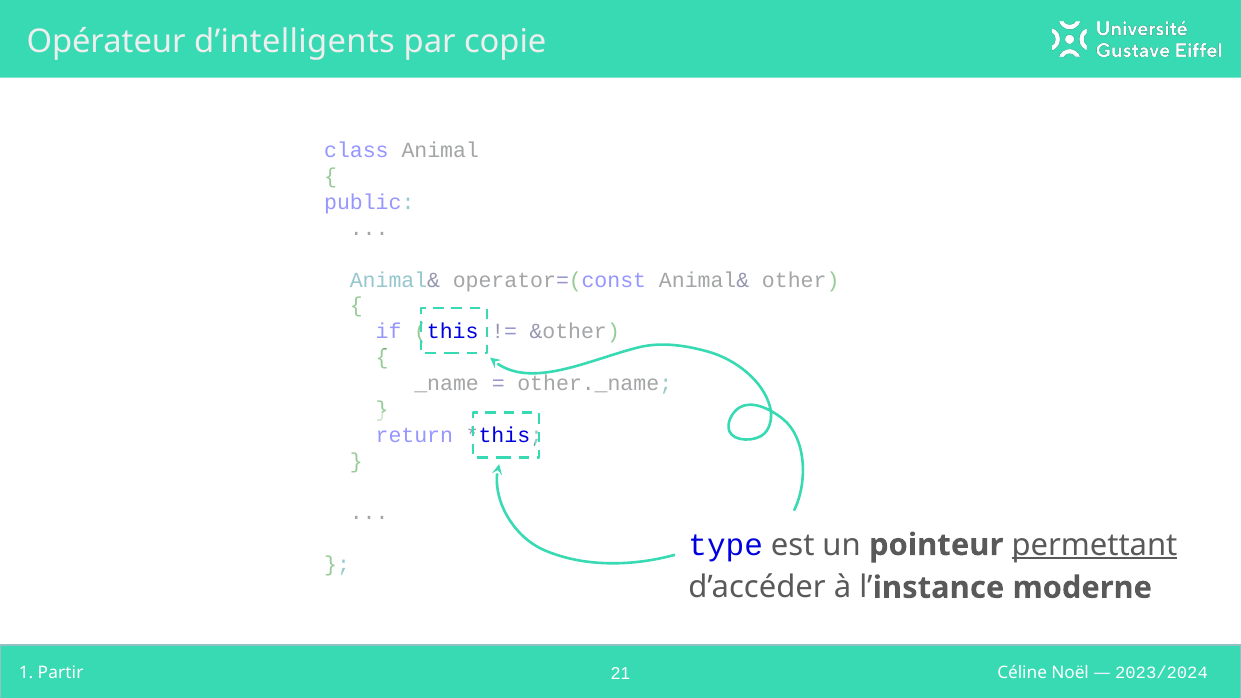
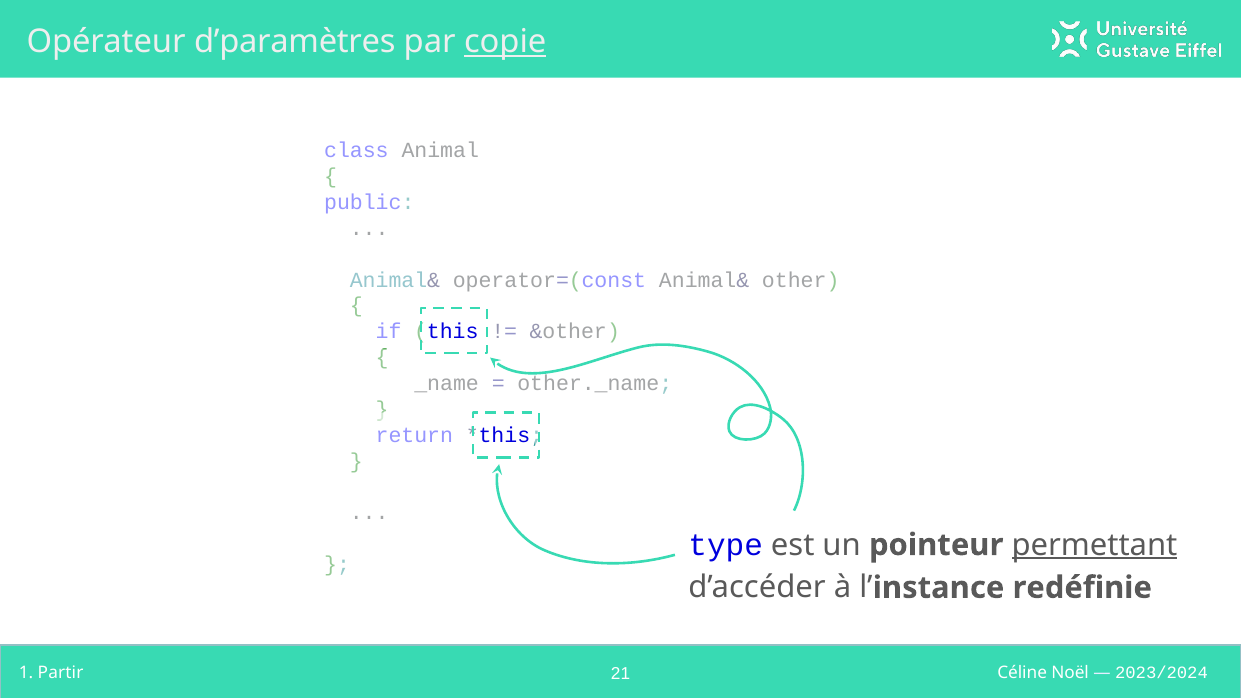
d’intelligents: d’intelligents -> d’paramètres
copie underline: none -> present
moderne: moderne -> redéfinie
